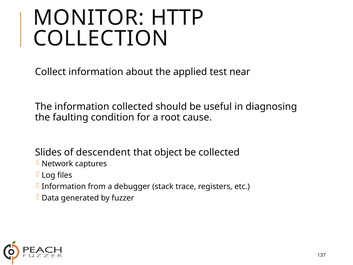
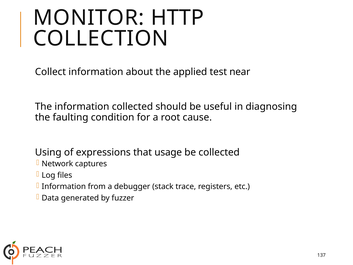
Slides: Slides -> Using
descendent: descendent -> expressions
object: object -> usage
